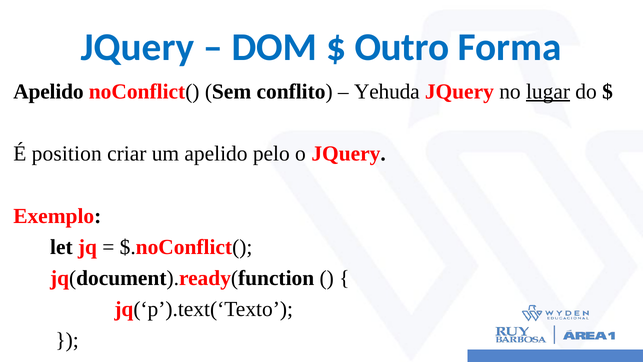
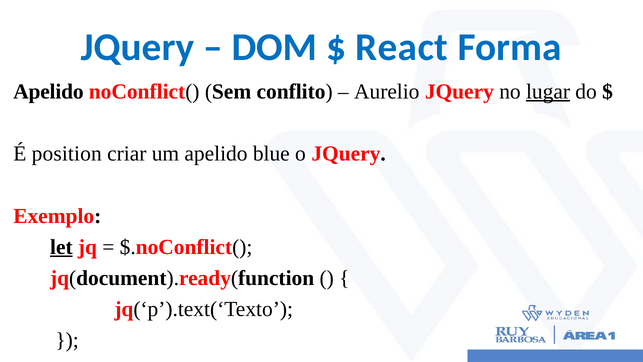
Outro: Outro -> React
Yehuda: Yehuda -> Aurelio
pelo: pelo -> blue
let underline: none -> present
